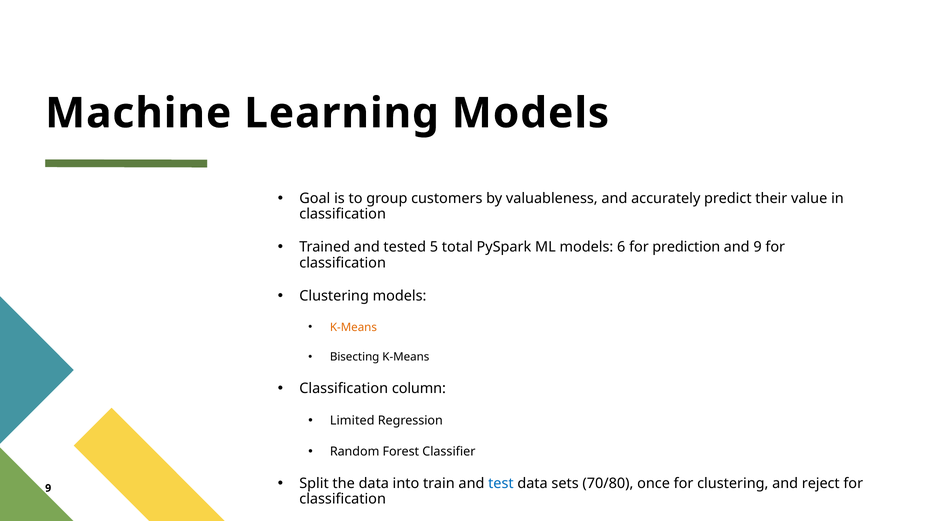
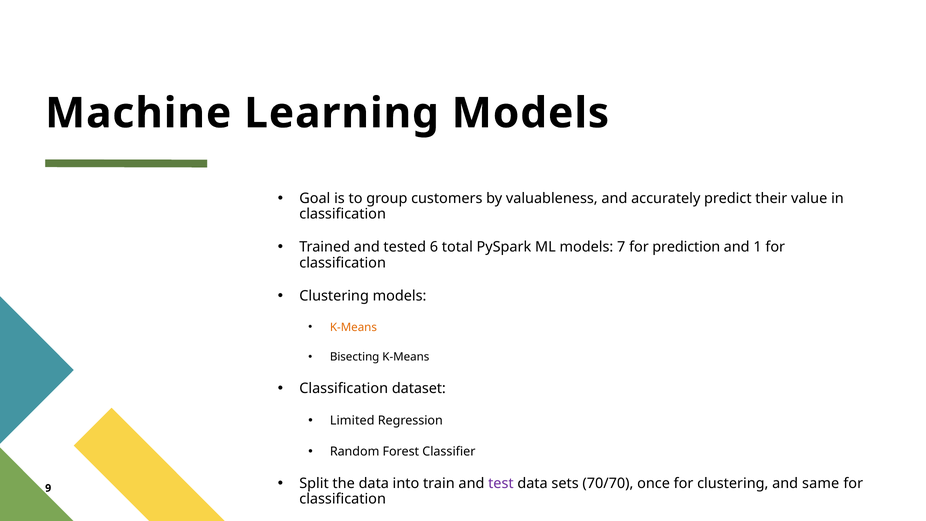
5: 5 -> 6
6: 6 -> 7
and 9: 9 -> 1
column: column -> dataset
test colour: blue -> purple
70/80: 70/80 -> 70/70
reject: reject -> same
